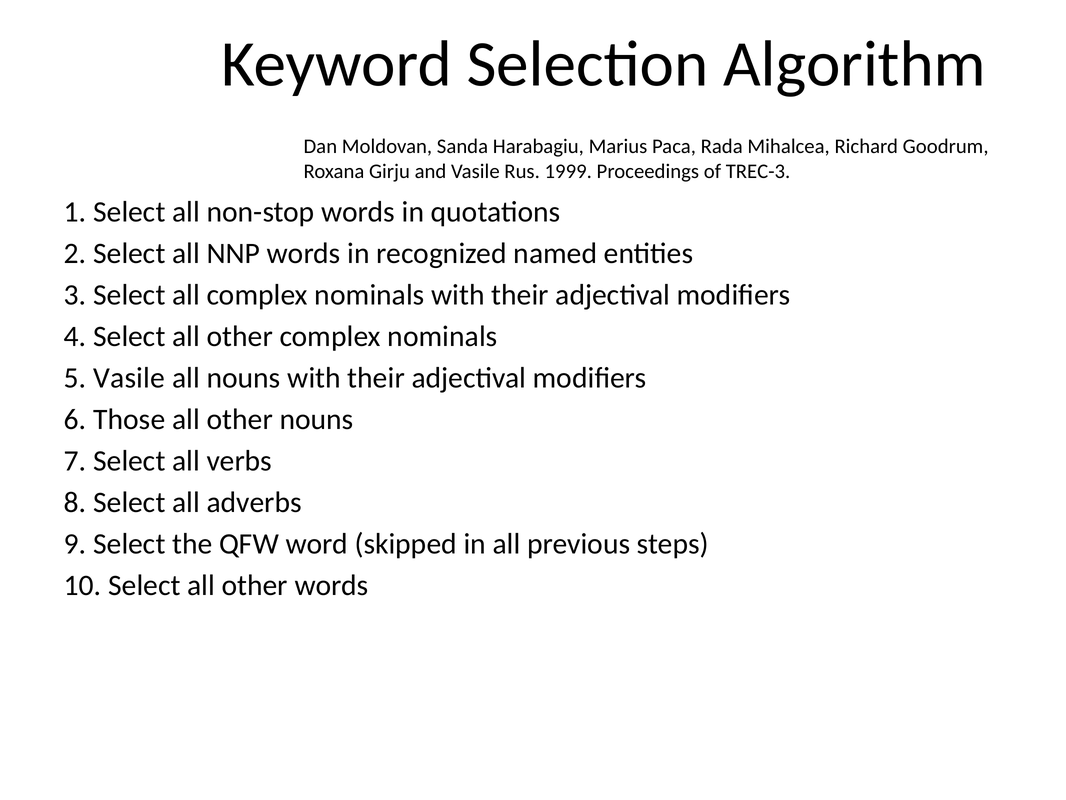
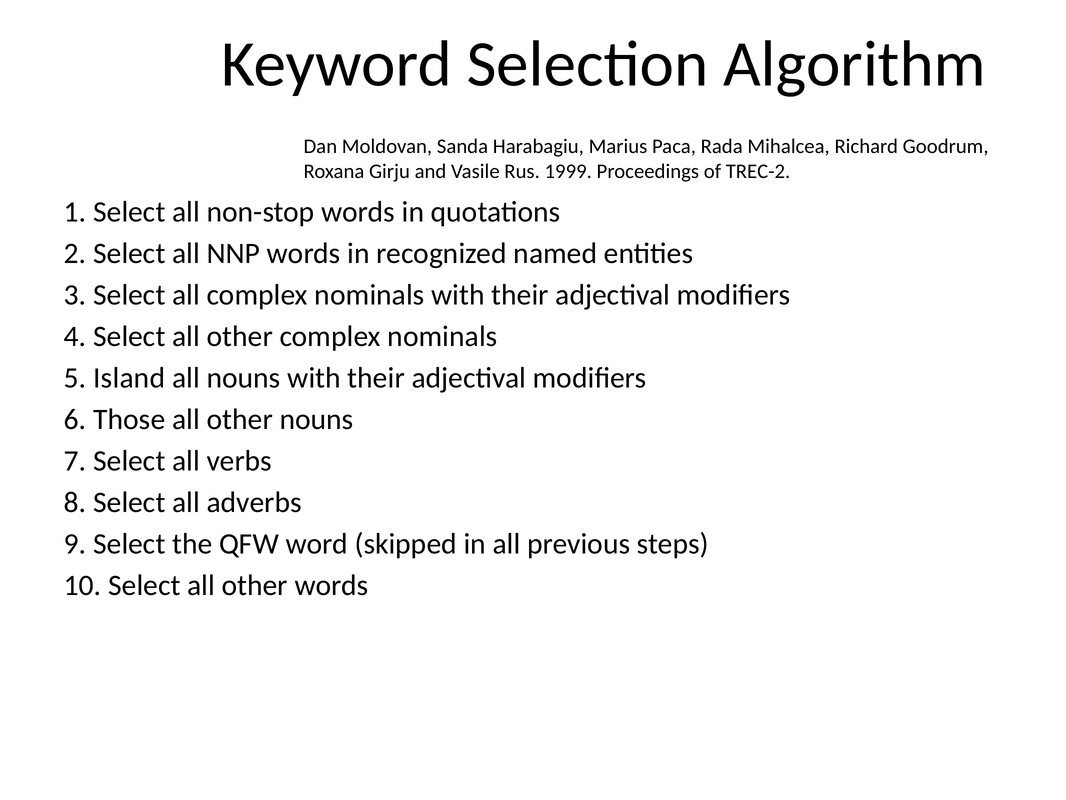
TREC-3: TREC-3 -> TREC-2
5 Vasile: Vasile -> Island
